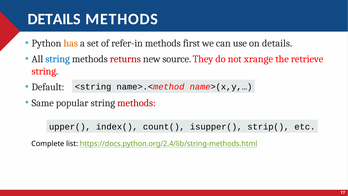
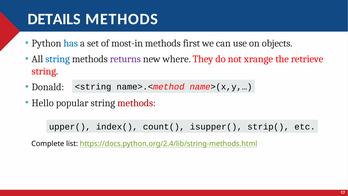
has colour: orange -> blue
refer-in: refer-in -> most-in
on details: details -> objects
returns colour: red -> purple
source: source -> where
Default: Default -> Donald
Same: Same -> Hello
